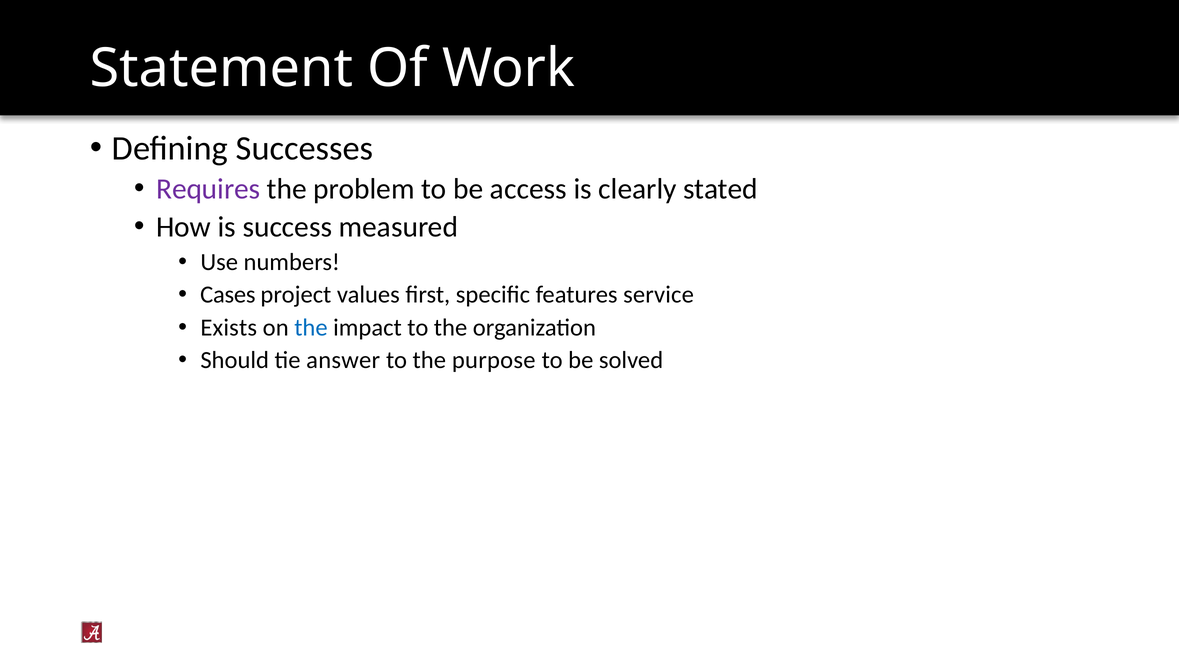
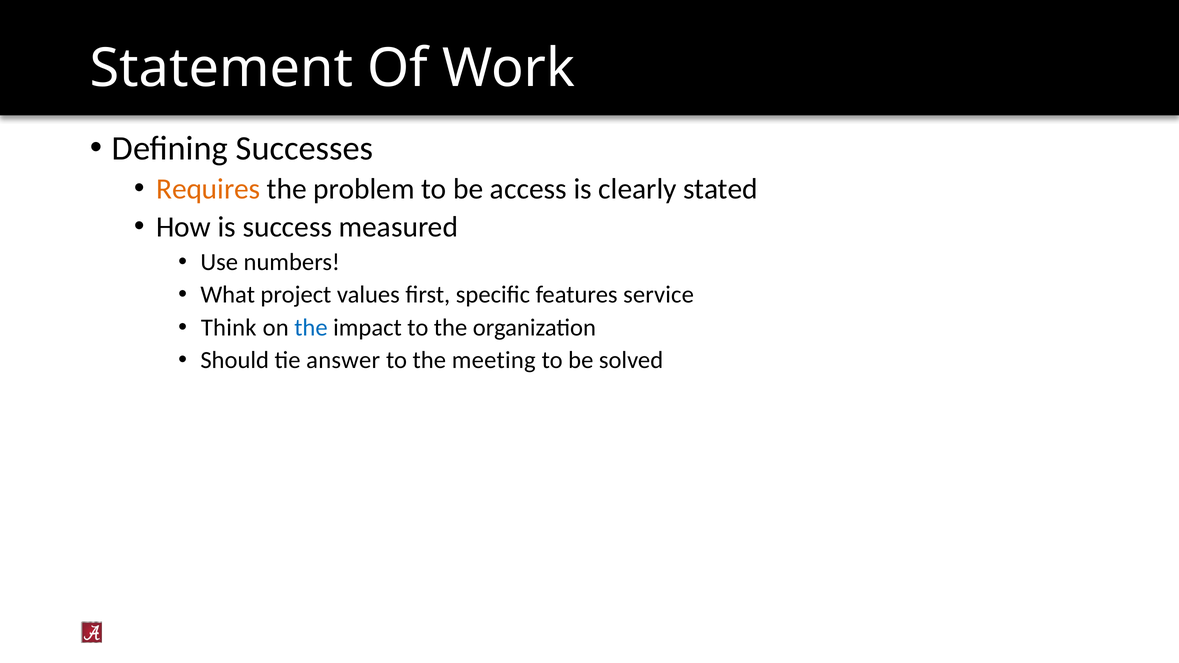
Requires colour: purple -> orange
Cases: Cases -> What
Exists: Exists -> Think
purpose: purpose -> meeting
